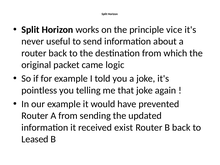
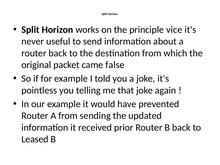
logic: logic -> false
exist: exist -> prior
